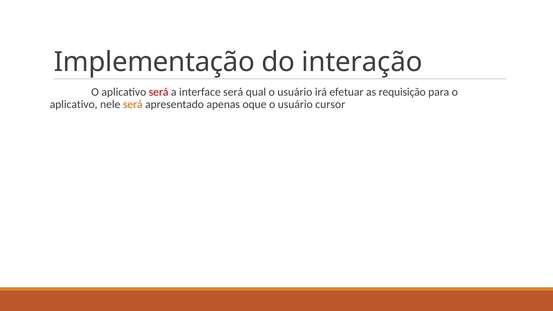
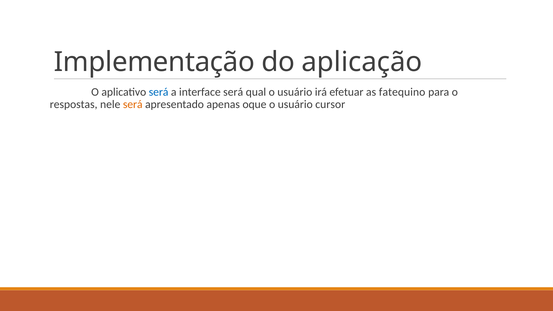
interação: interação -> aplicação
será at (159, 92) colour: red -> blue
requisição: requisição -> fatequino
aplicativo at (74, 104): aplicativo -> respostas
